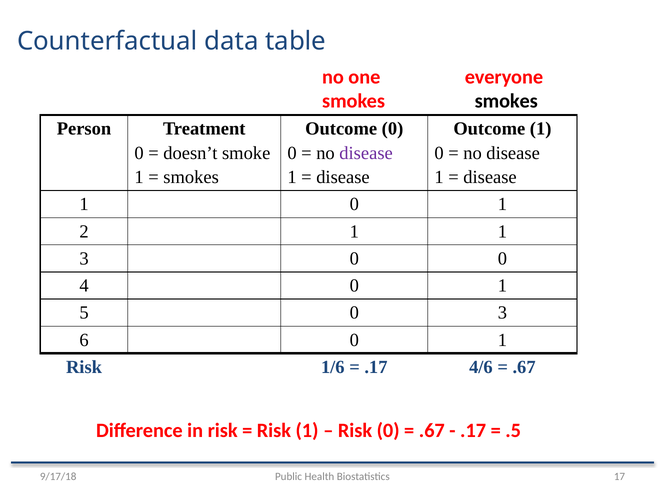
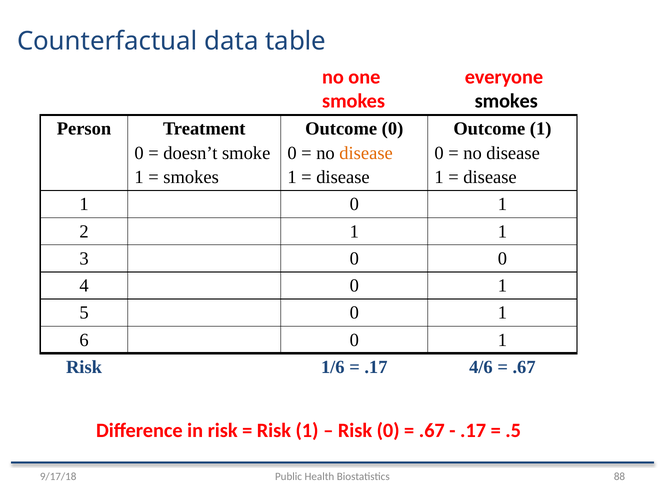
disease at (366, 153) colour: purple -> orange
5 0 3: 3 -> 1
17: 17 -> 88
